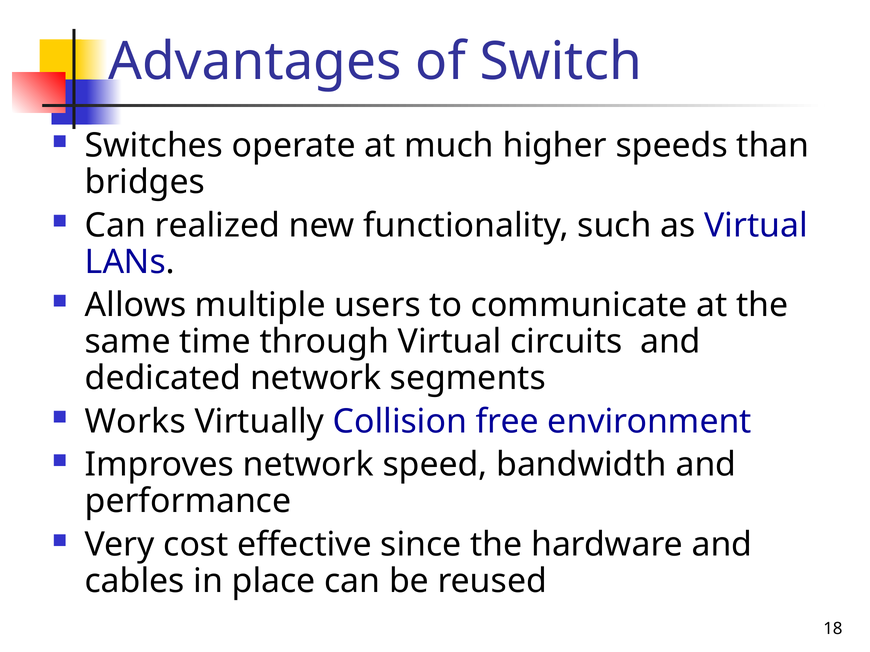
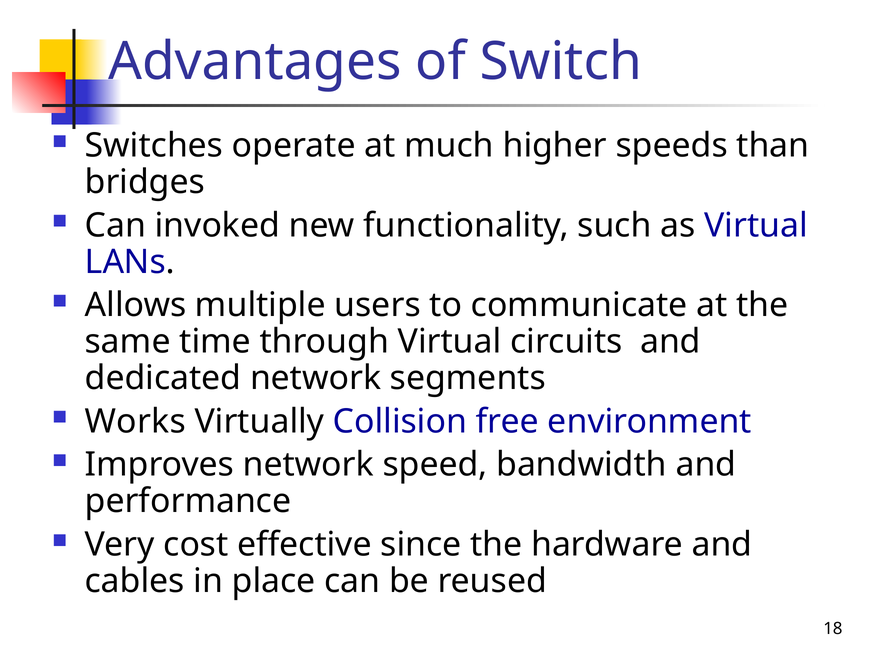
realized: realized -> invoked
